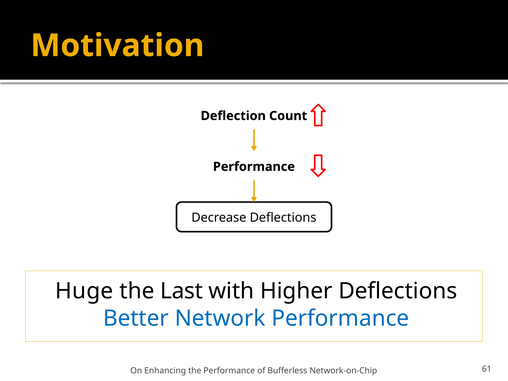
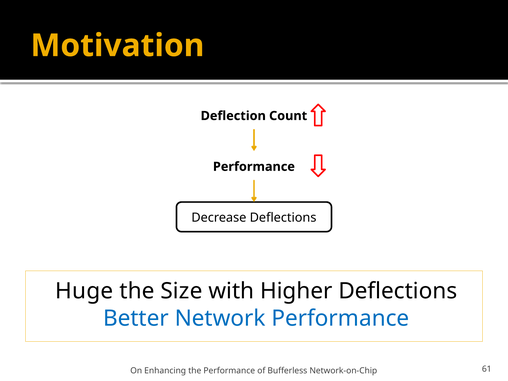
Last: Last -> Size
